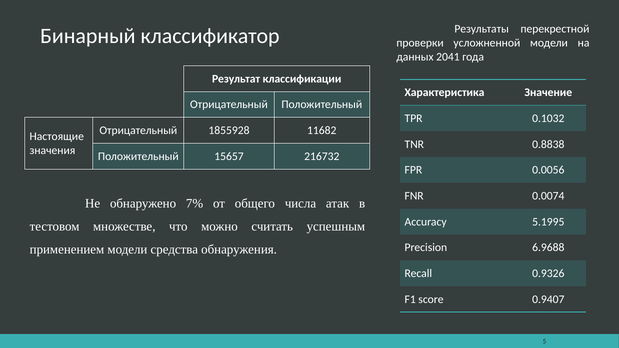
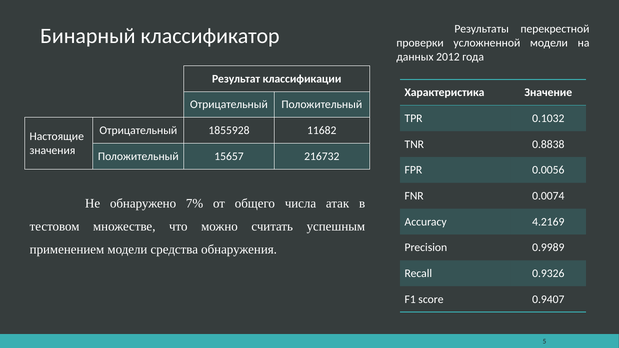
2041: 2041 -> 2012
5.1995: 5.1995 -> 4.2169
6.9688: 6.9688 -> 0.9989
